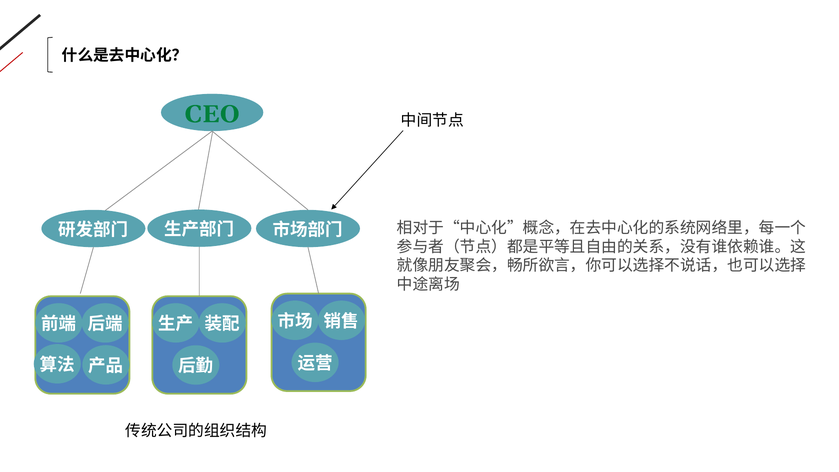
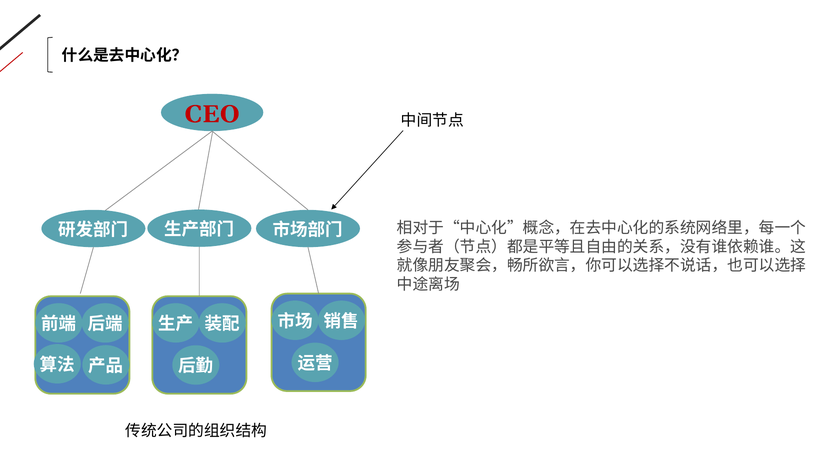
CEO colour: green -> red
